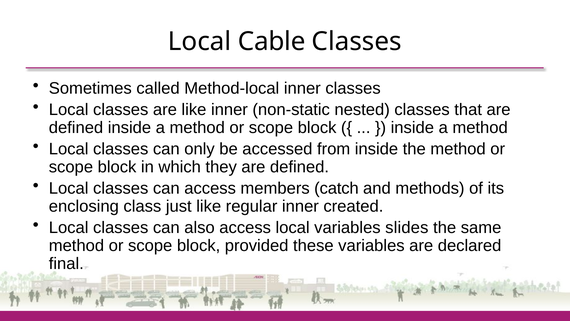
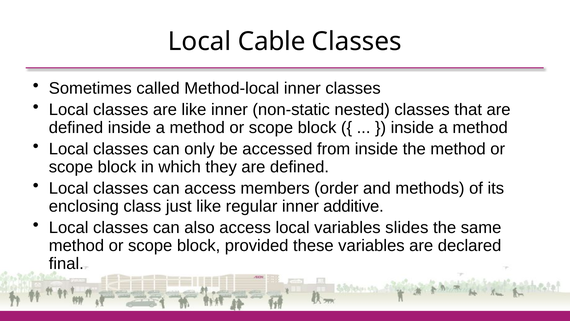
catch: catch -> order
created: created -> additive
